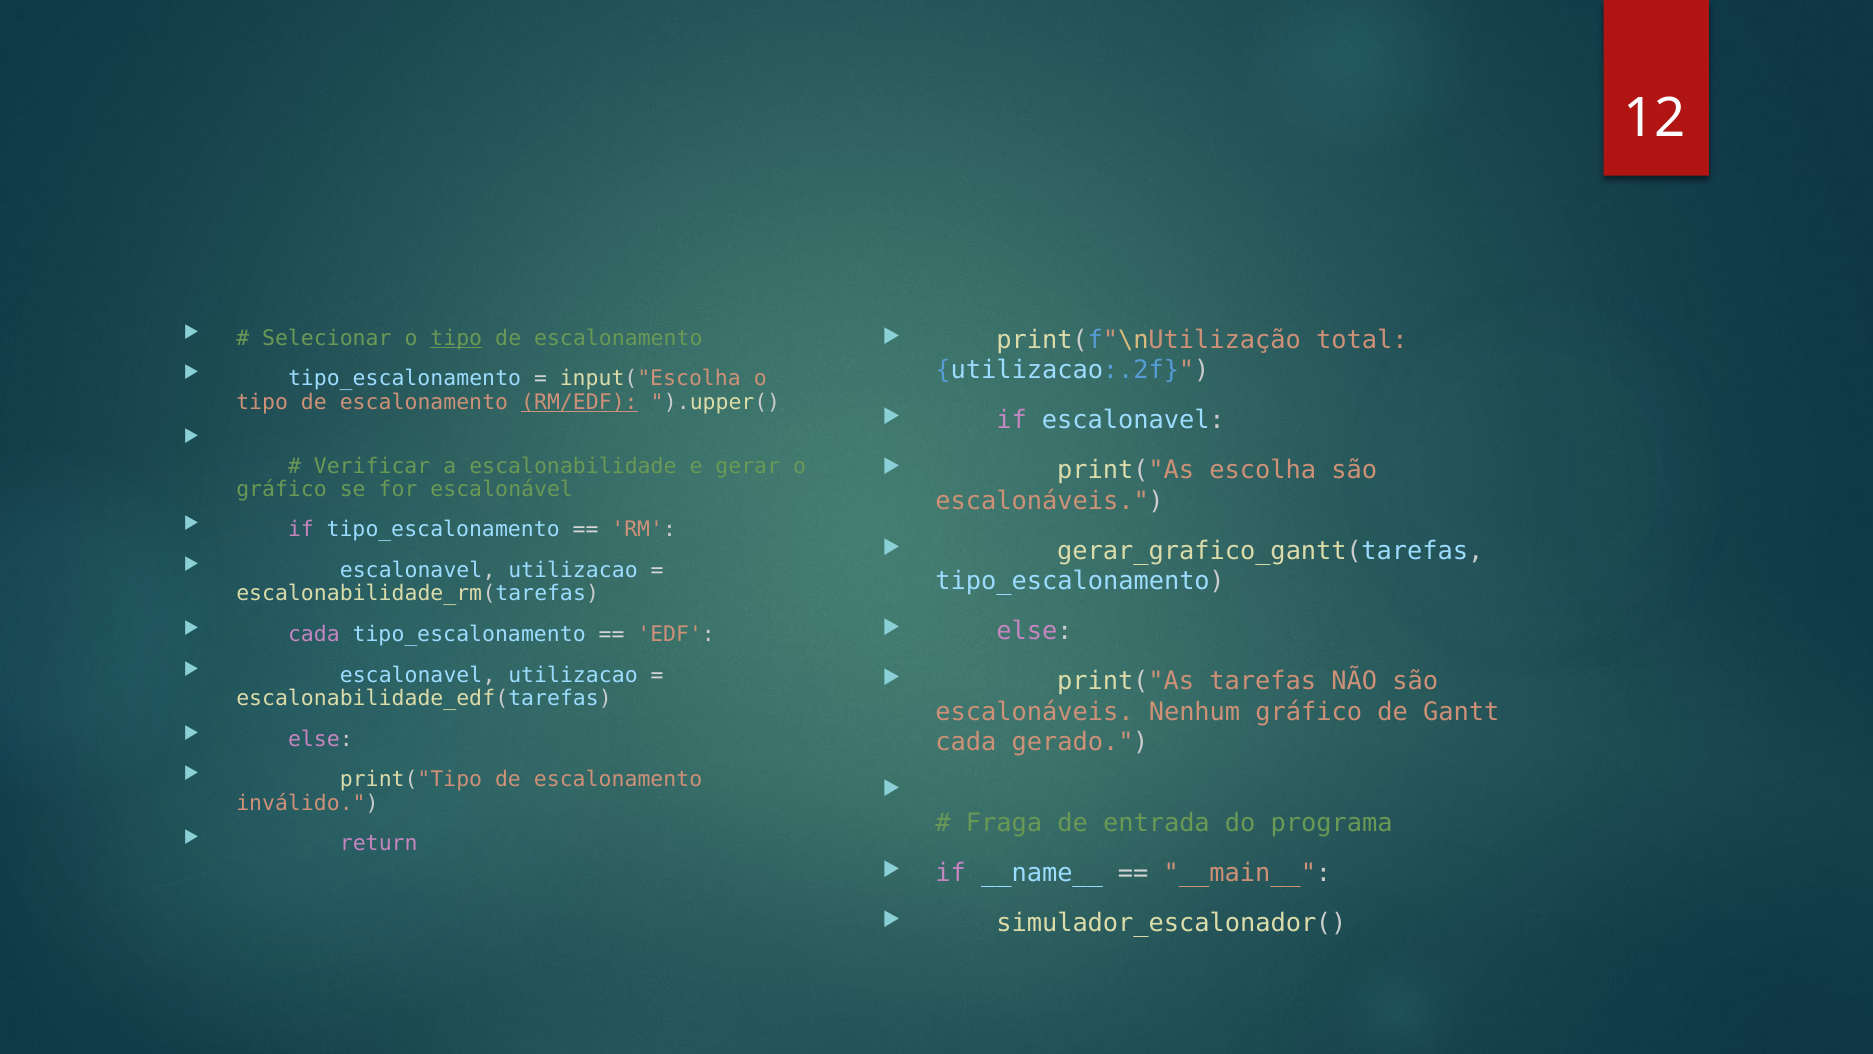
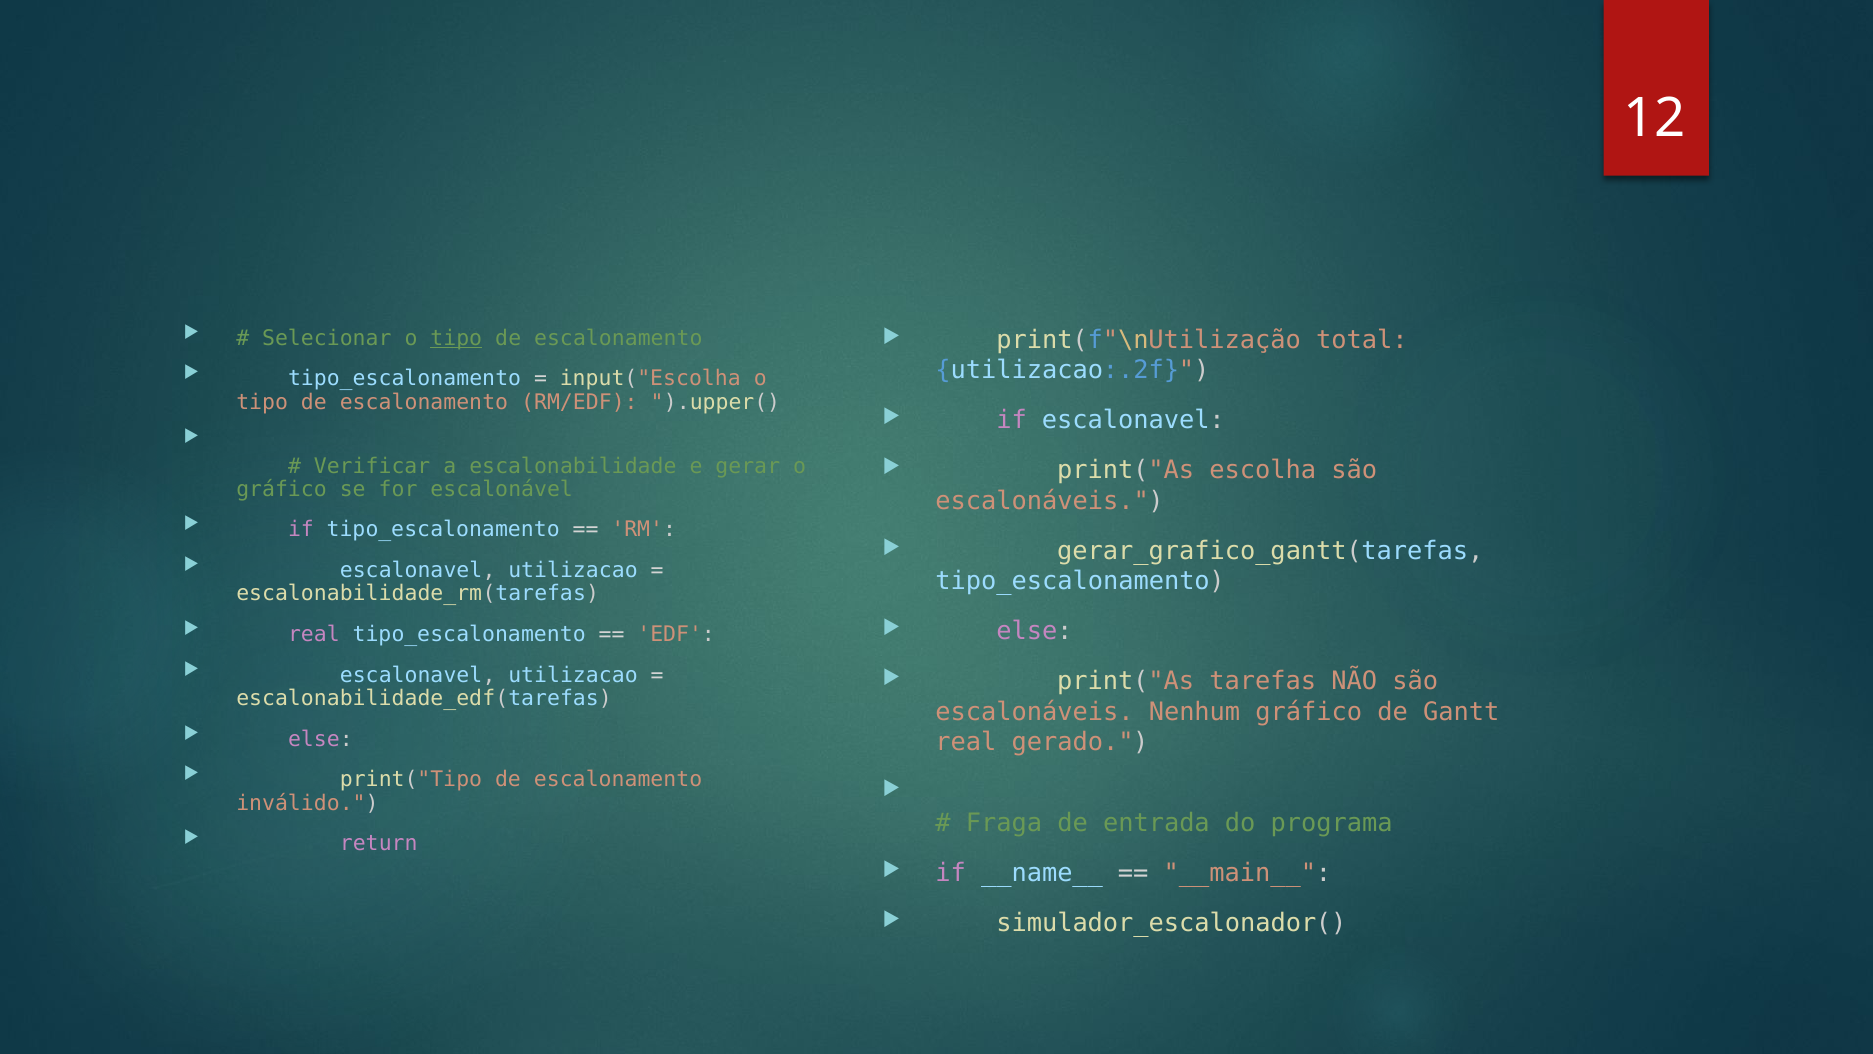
RM/EDF underline: present -> none
cada at (314, 634): cada -> real
cada at (966, 742): cada -> real
